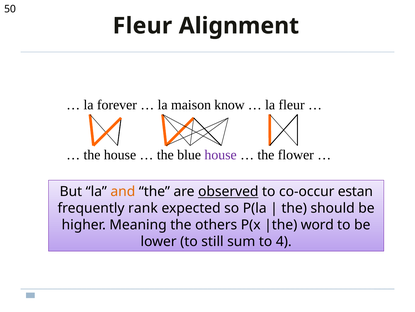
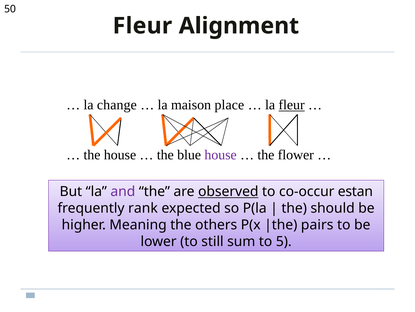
forever: forever -> change
know: know -> place
fleur at (292, 105) underline: none -> present
and colour: orange -> purple
word: word -> pairs
4: 4 -> 5
